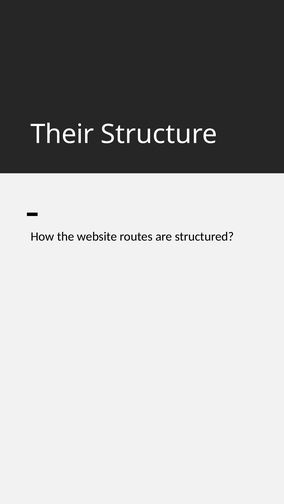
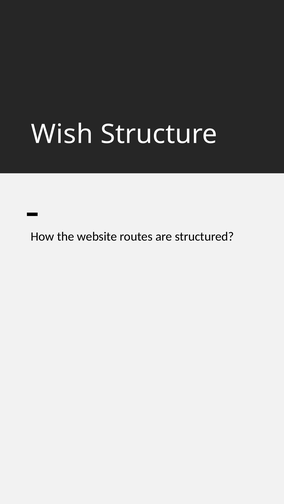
Their: Their -> Wish
